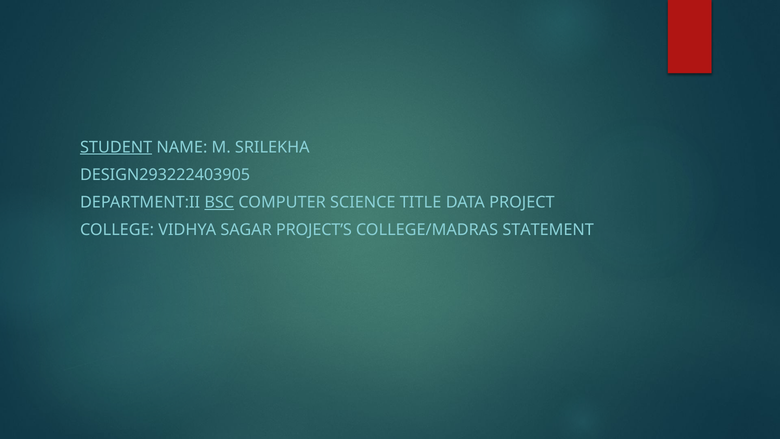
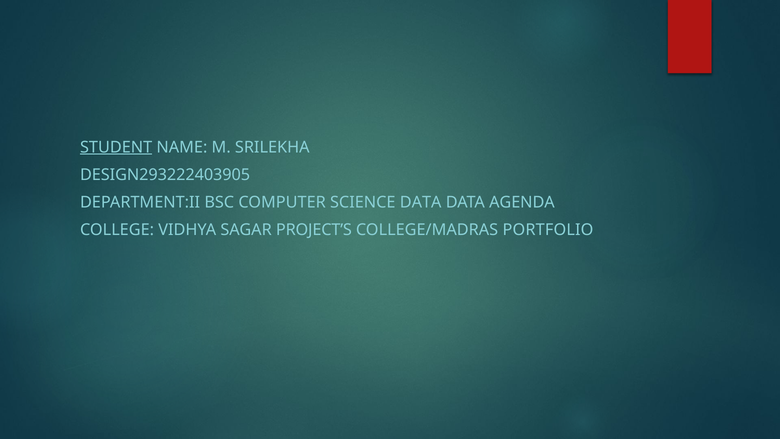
BSC underline: present -> none
SCIENCE TITLE: TITLE -> DATA
PROJECT: PROJECT -> AGENDA
STATEMENT: STATEMENT -> PORTFOLIO
